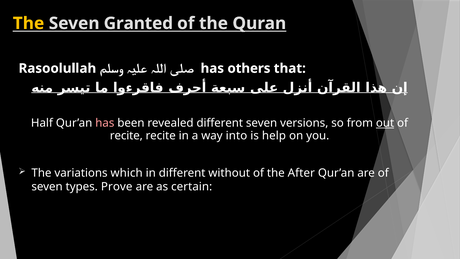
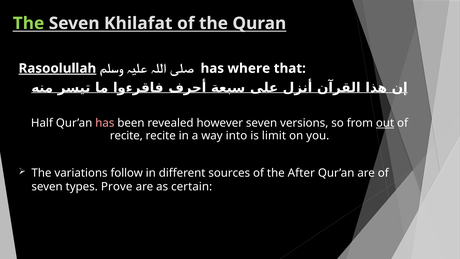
The at (29, 23) colour: yellow -> light green
Granted: Granted -> Khilafat
Rasoolullah underline: none -> present
others: others -> where
revealed different: different -> however
help: help -> limit
which: which -> follow
without: without -> sources
